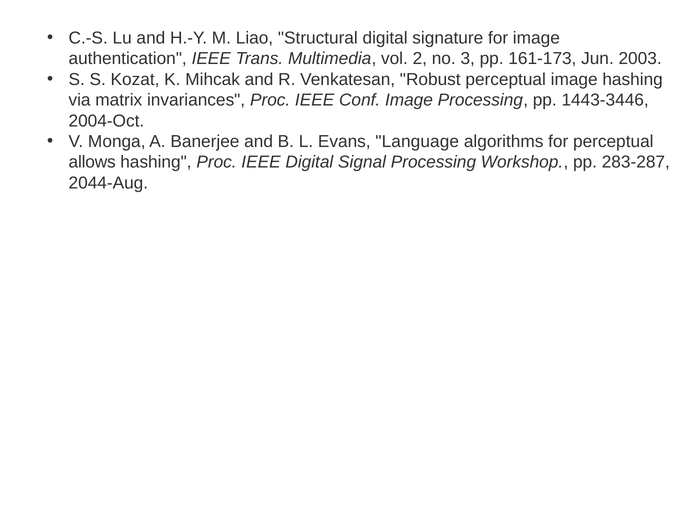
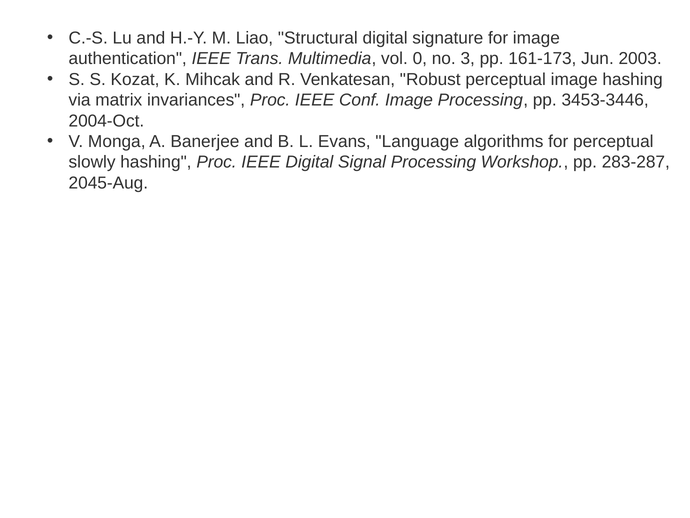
2: 2 -> 0
1443-3446: 1443-3446 -> 3453-3446
allows: allows -> slowly
2044-Aug: 2044-Aug -> 2045-Aug
